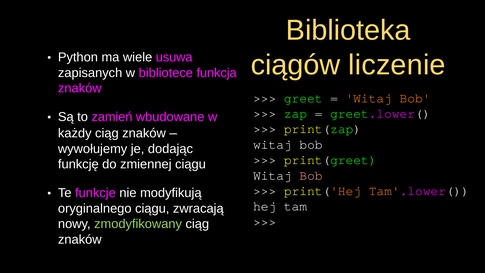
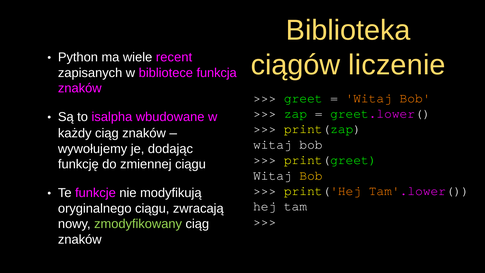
usuwa: usuwa -> recent
zamień: zamień -> isalpha
Bob at (311, 175) colour: pink -> yellow
